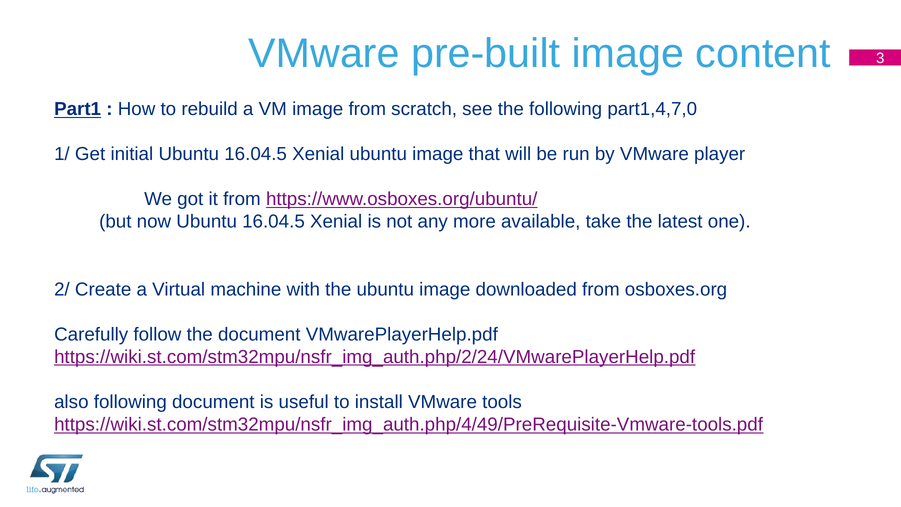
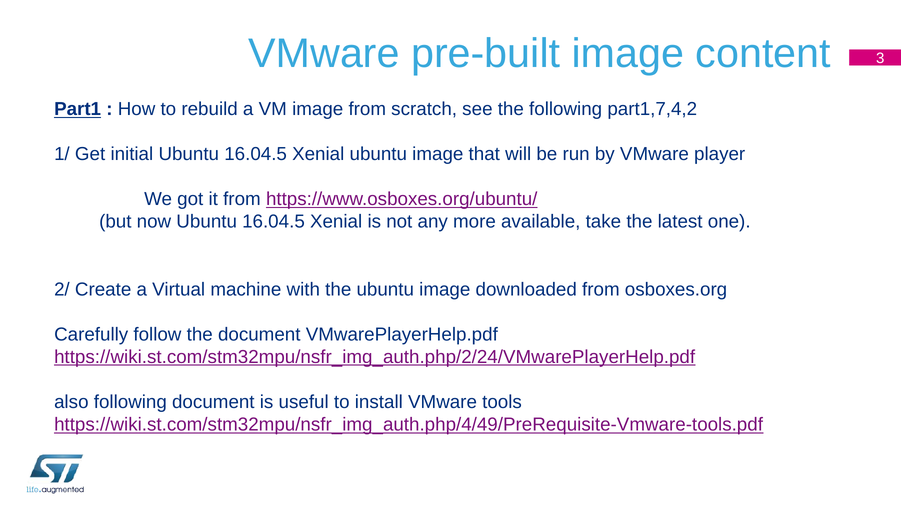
part1,4,7,0: part1,4,7,0 -> part1,7,4,2
